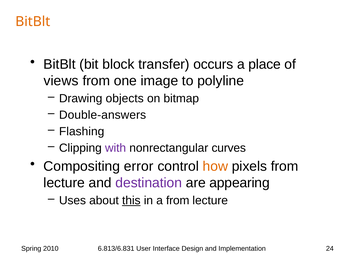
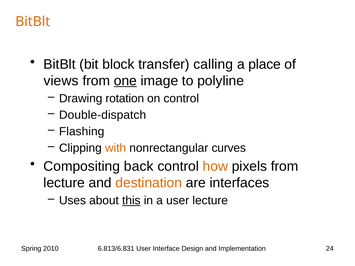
occurs: occurs -> calling
one underline: none -> present
objects: objects -> rotation
on bitmap: bitmap -> control
Double-answers: Double-answers -> Double-dispatch
with colour: purple -> orange
error: error -> back
destination colour: purple -> orange
appearing: appearing -> interfaces
a from: from -> user
